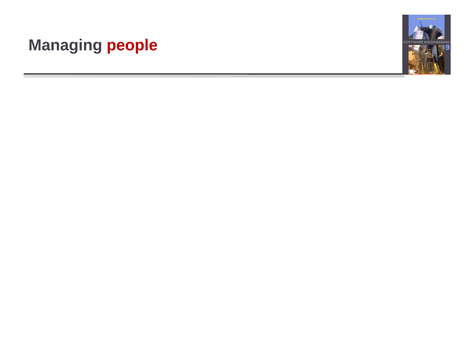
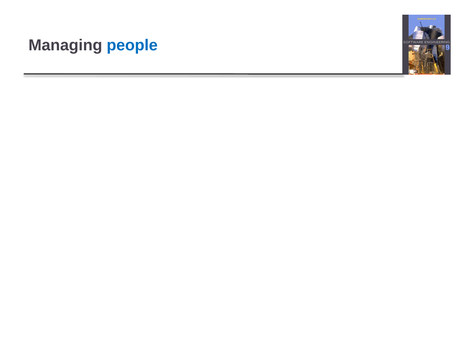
people at (132, 45) colour: red -> blue
